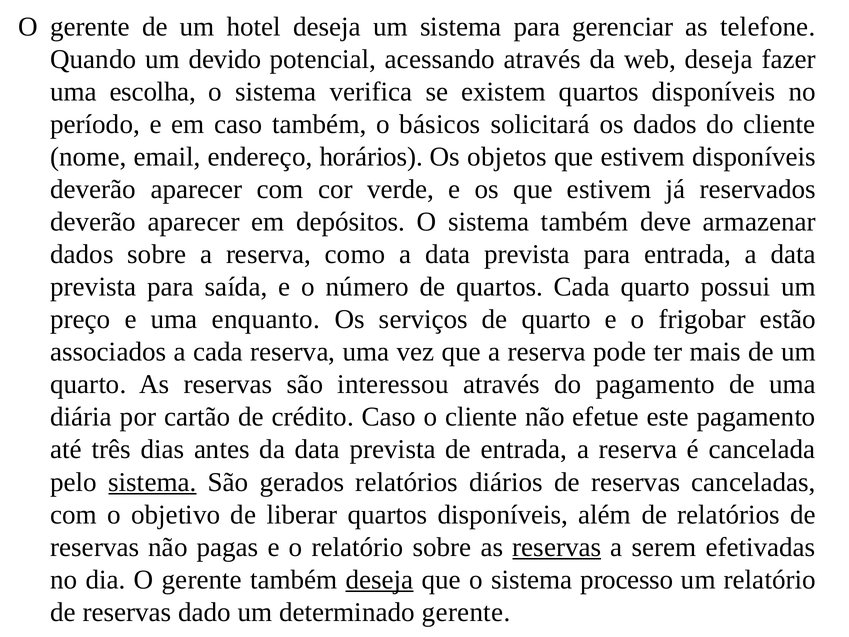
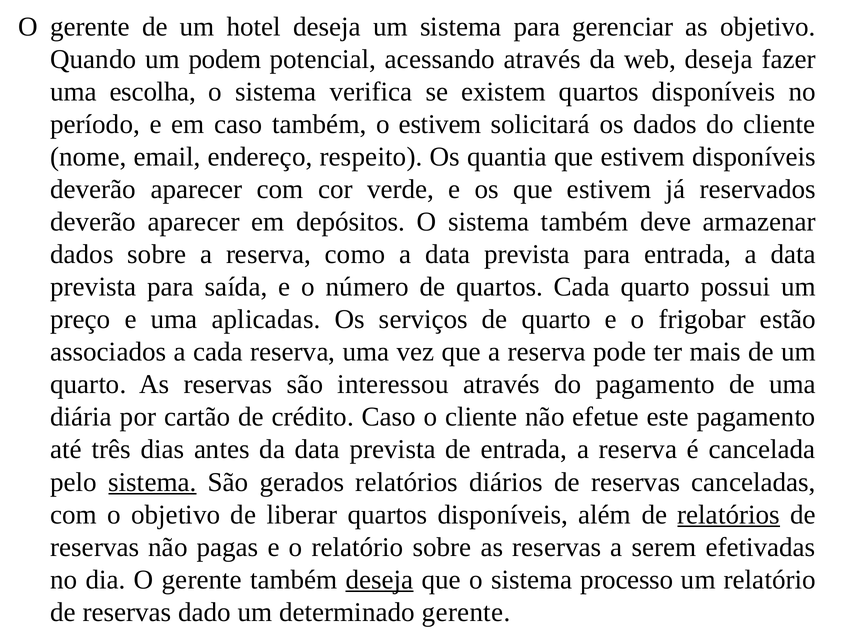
as telefone: telefone -> objetivo
devido: devido -> podem
o básicos: básicos -> estivem
horários: horários -> respeito
objetos: objetos -> quantia
enquanto: enquanto -> aplicadas
relatórios at (729, 514) underline: none -> present
reservas at (557, 547) underline: present -> none
